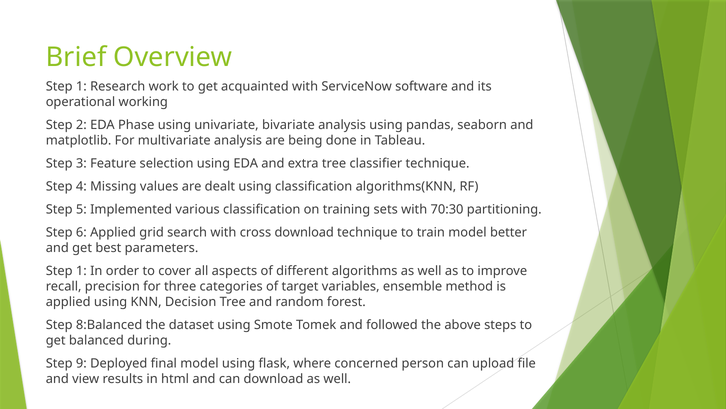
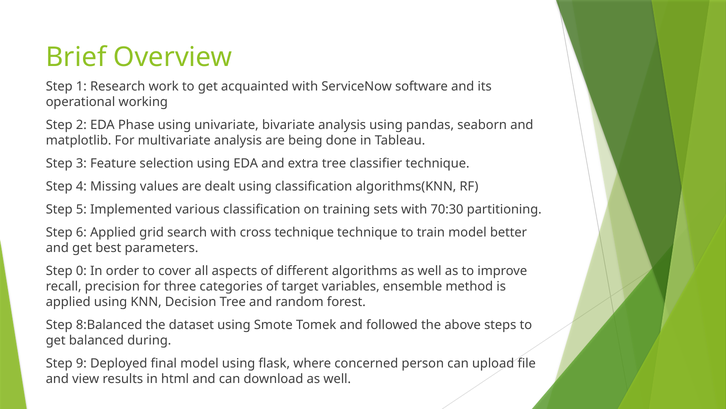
cross download: download -> technique
1 at (81, 271): 1 -> 0
